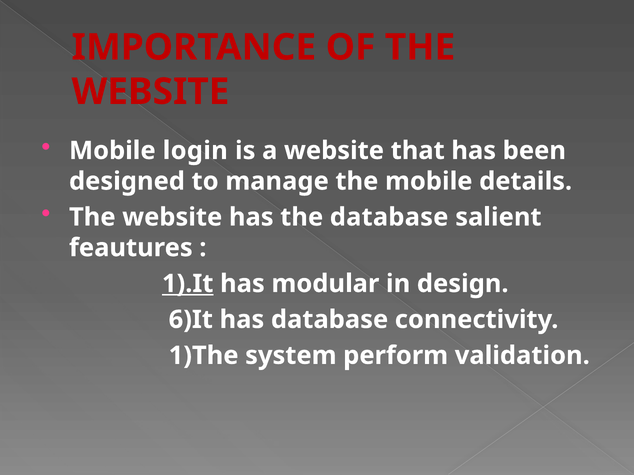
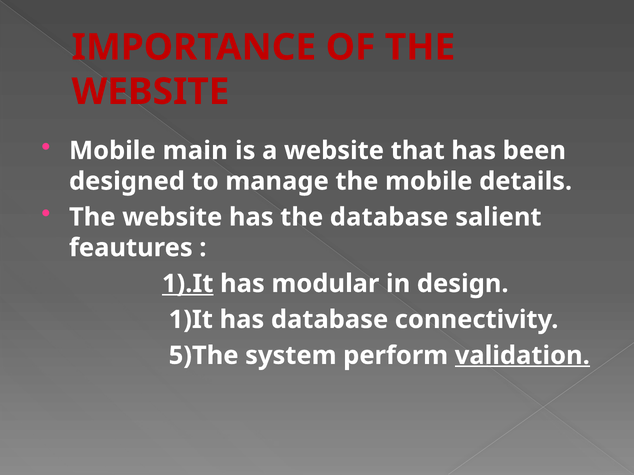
login: login -> main
6)It: 6)It -> 1)It
1)The: 1)The -> 5)The
validation underline: none -> present
